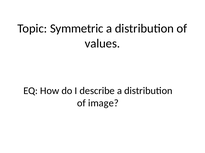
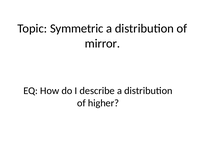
values: values -> mirror
image: image -> higher
